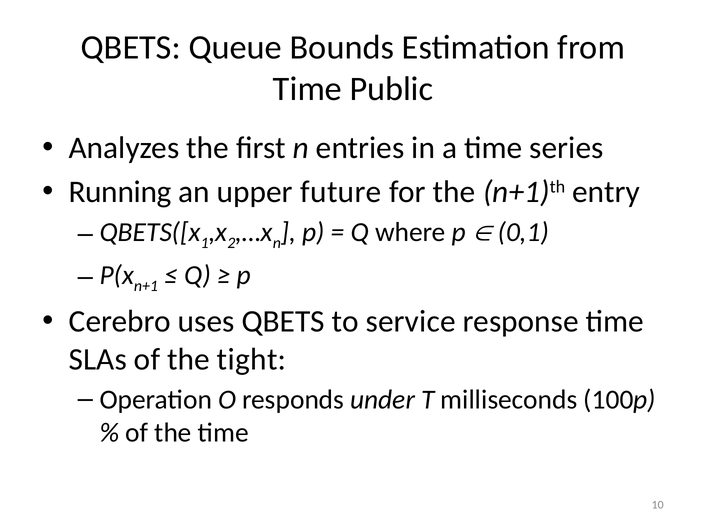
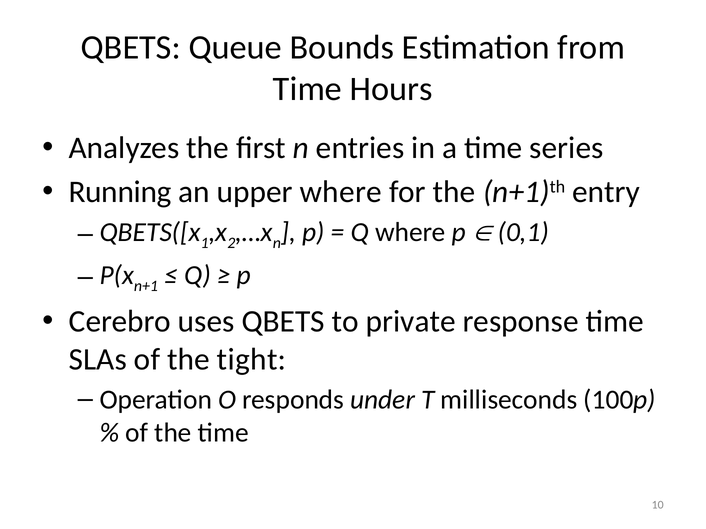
Public: Public -> Hours
upper future: future -> where
service: service -> private
